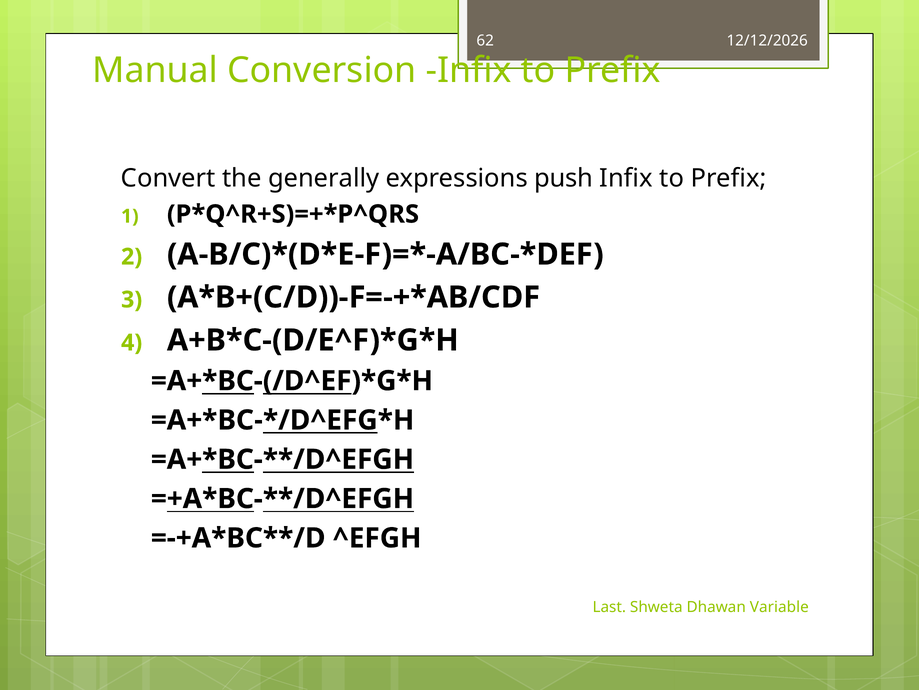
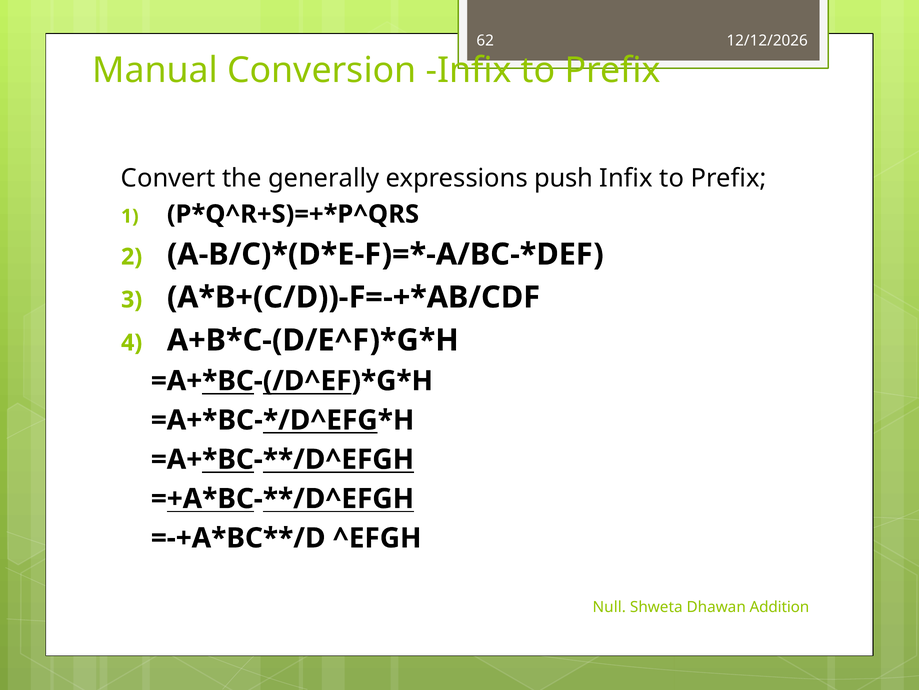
Last: Last -> Null
Variable: Variable -> Addition
